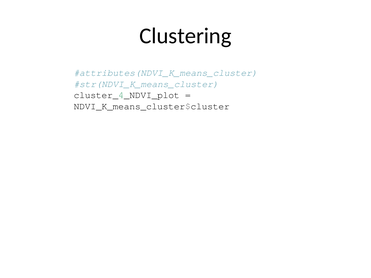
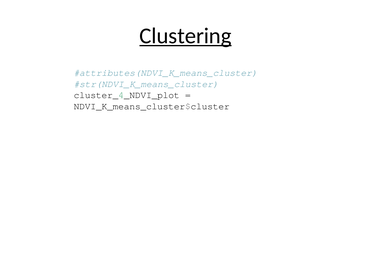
Clustering underline: none -> present
